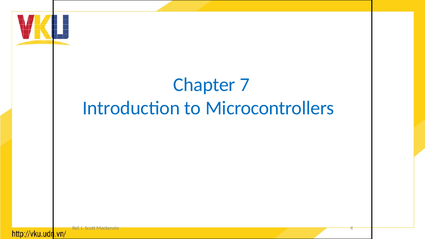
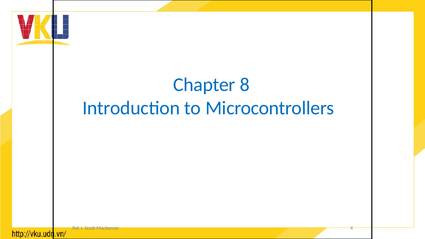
7: 7 -> 8
